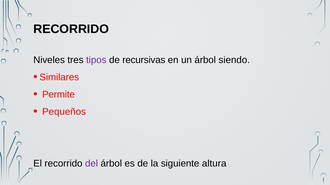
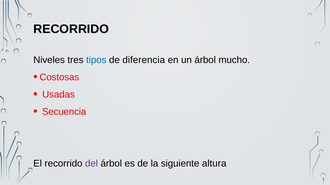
tipos colour: purple -> blue
recursivas: recursivas -> diferencia
siendo: siendo -> mucho
Similares: Similares -> Costosas
Permite: Permite -> Usadas
Pequeños: Pequeños -> Secuencia
